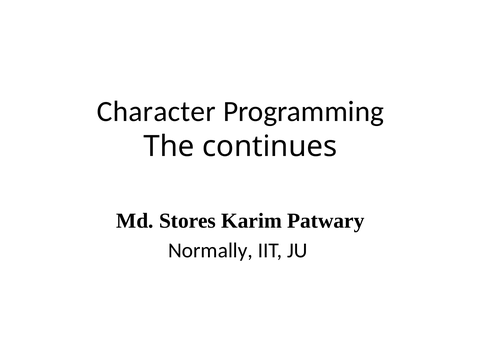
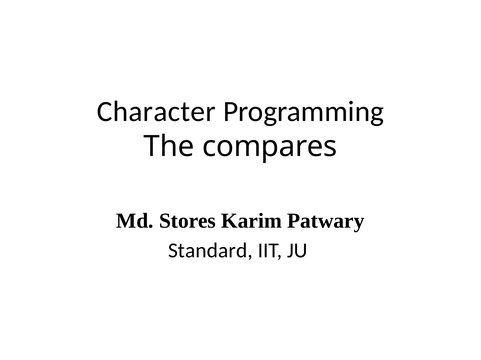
continues: continues -> compares
Normally: Normally -> Standard
